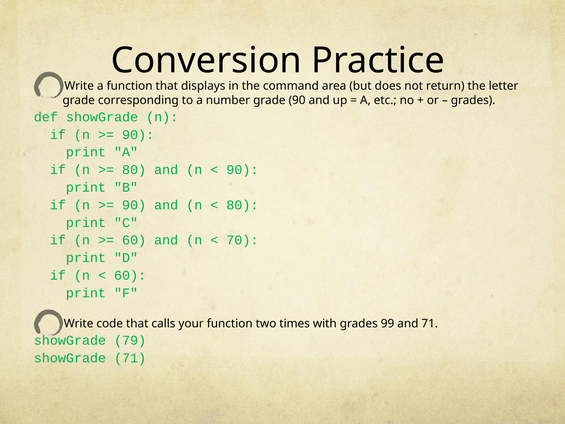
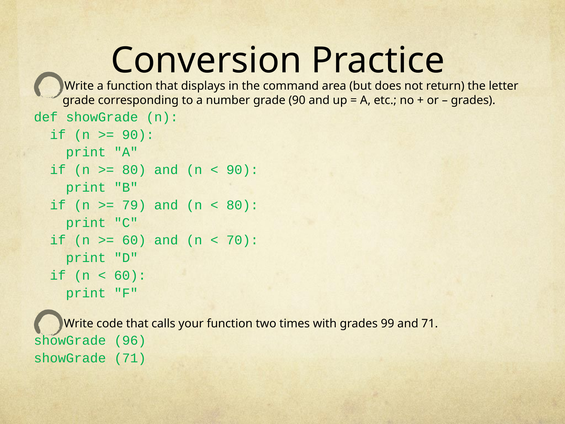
90 at (134, 205): 90 -> 79
79: 79 -> 96
